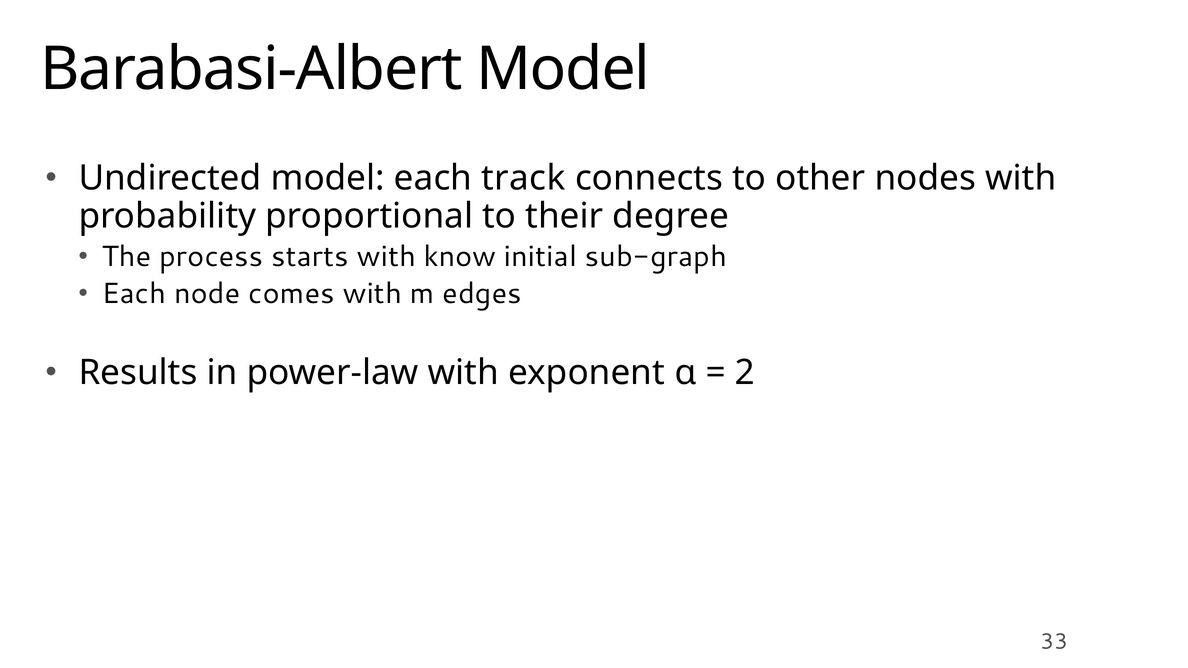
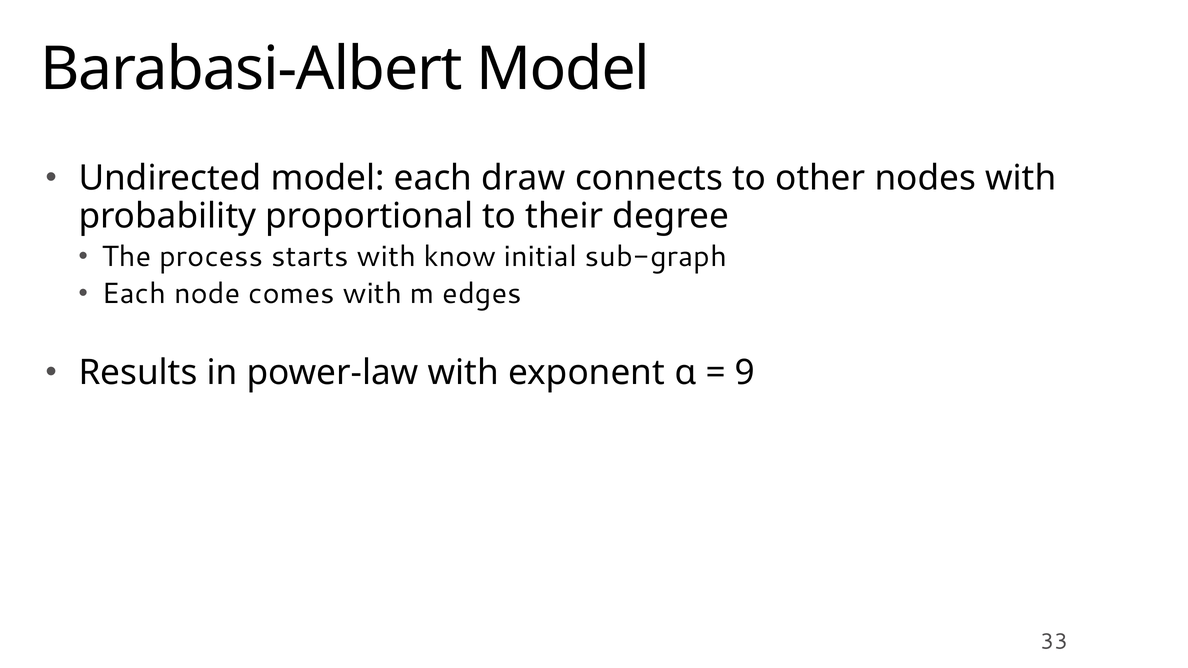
track: track -> draw
2: 2 -> 9
